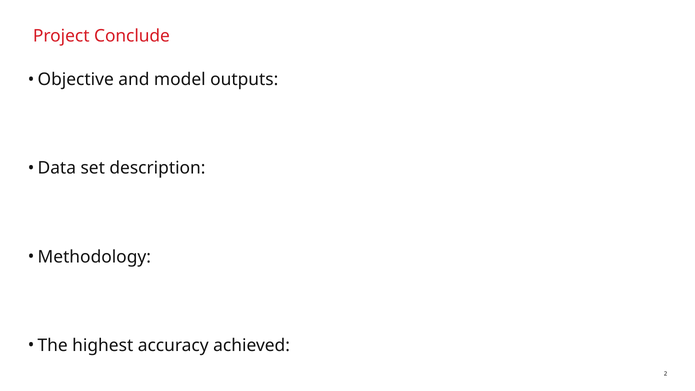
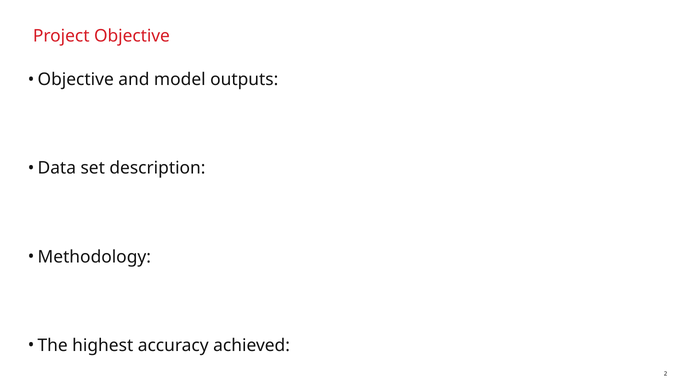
Project Conclude: Conclude -> Objective
